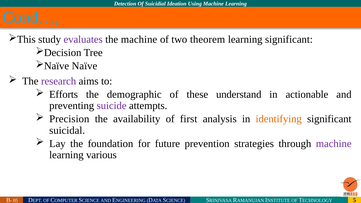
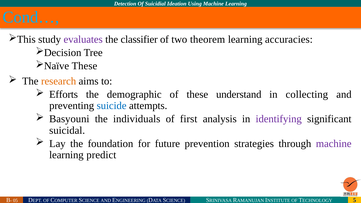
the machine: machine -> classifier
learning significant: significant -> accuracies
Naïve at (84, 66): Naïve -> These
research colour: purple -> orange
actionable: actionable -> collecting
suicide colour: purple -> blue
Precision: Precision -> Basyouni
availability: availability -> individuals
identifying colour: orange -> purple
various: various -> predict
